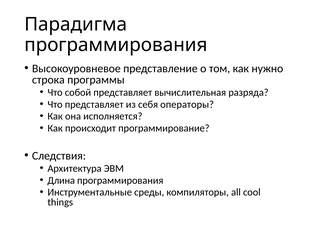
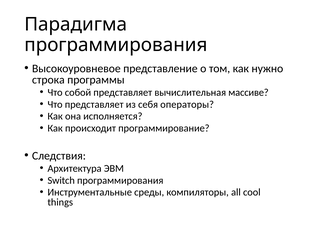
разряда: разряда -> массиве
Длина: Длина -> Switch
